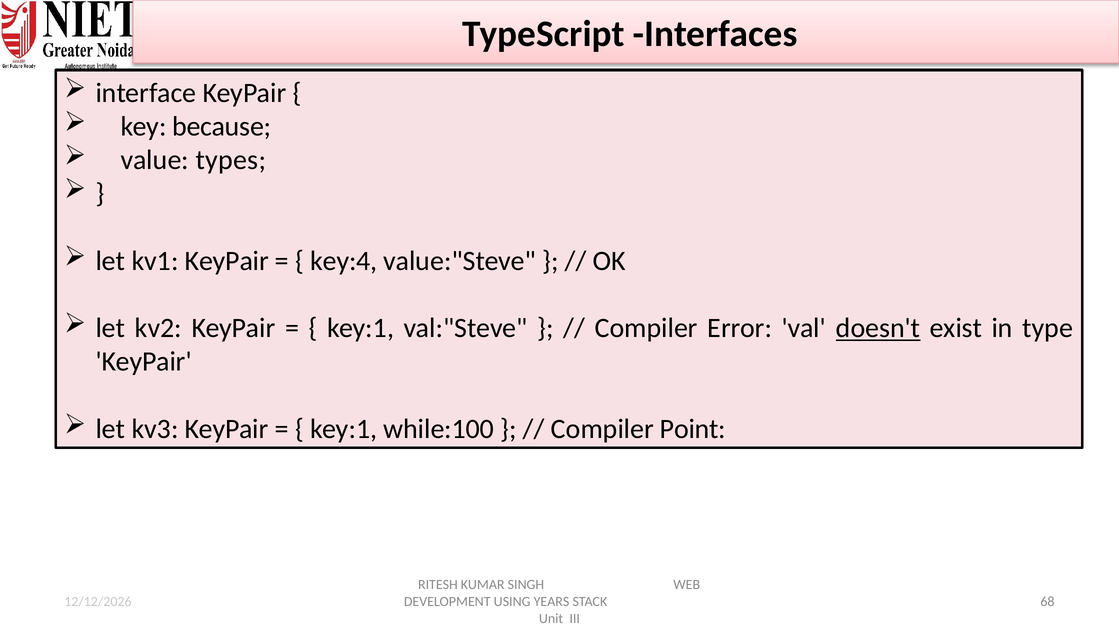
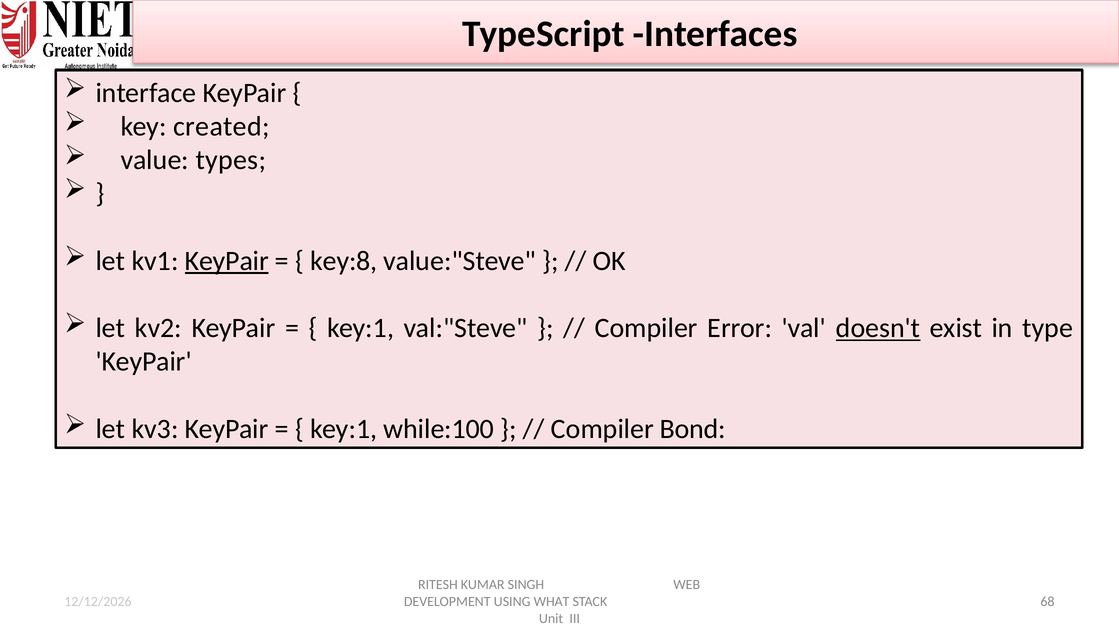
because: because -> created
KeyPair at (227, 261) underline: none -> present
key:4: key:4 -> key:8
Point: Point -> Bond
YEARS: YEARS -> WHAT
